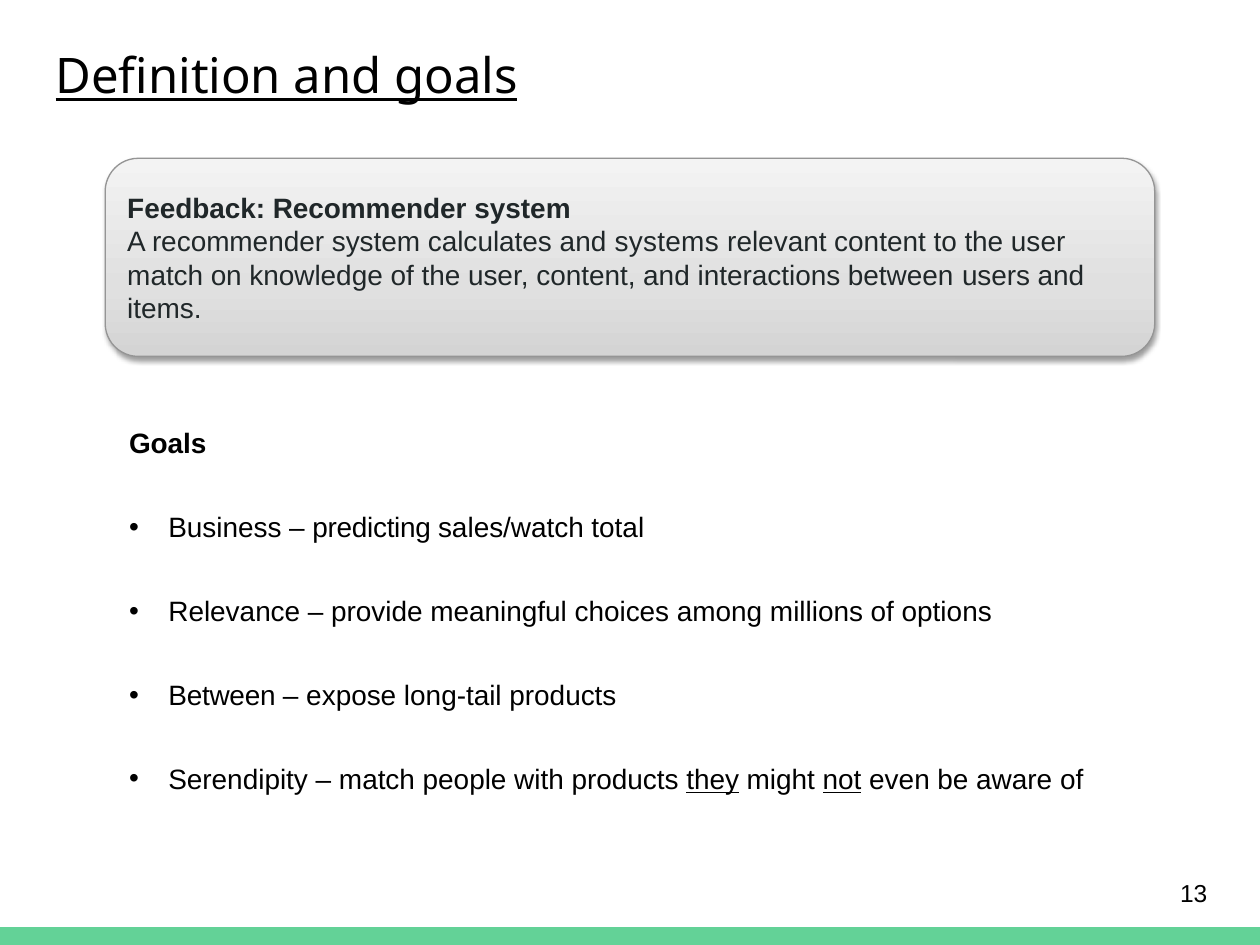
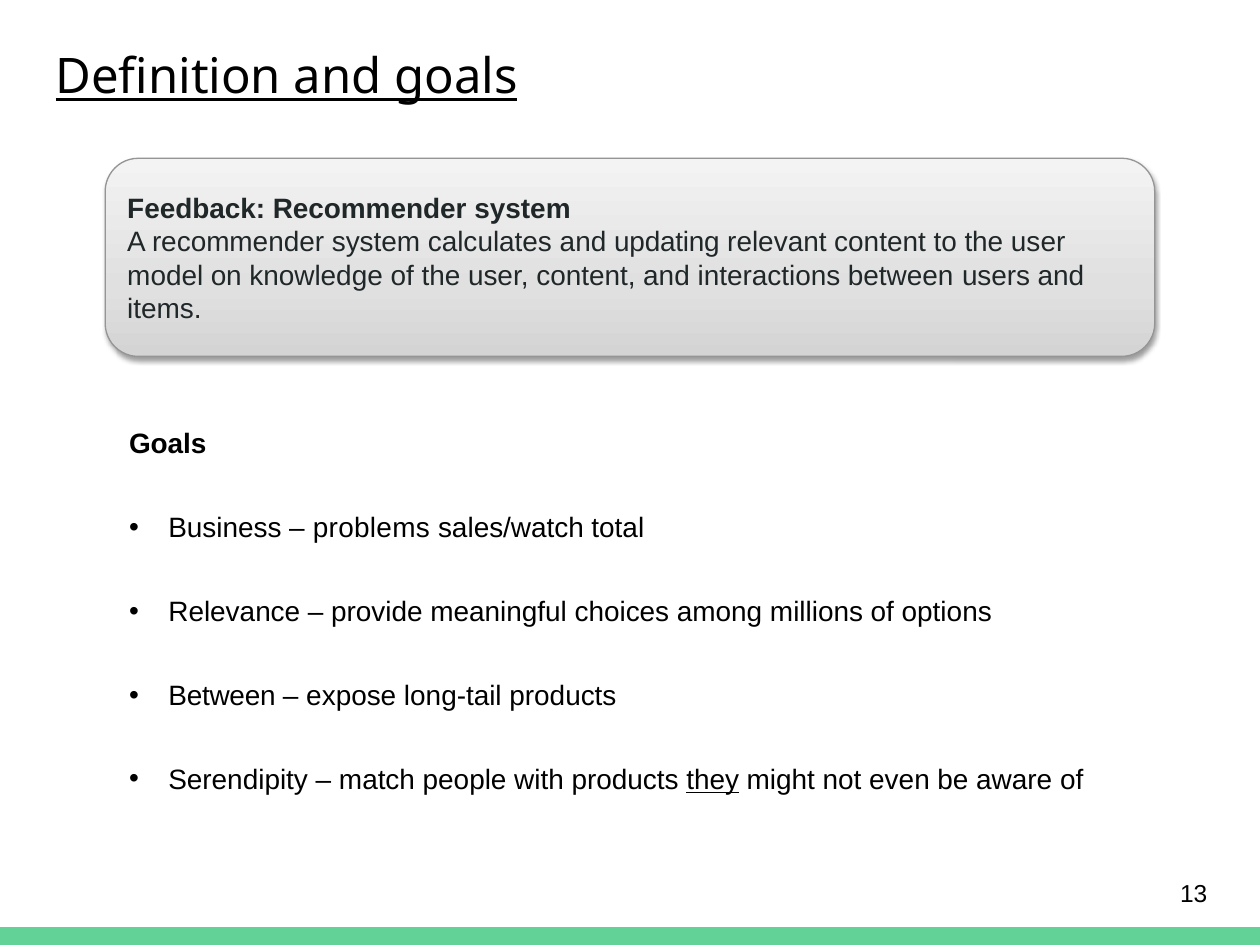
systems: systems -> updating
match at (165, 276): match -> model
predicting: predicting -> problems
not underline: present -> none
